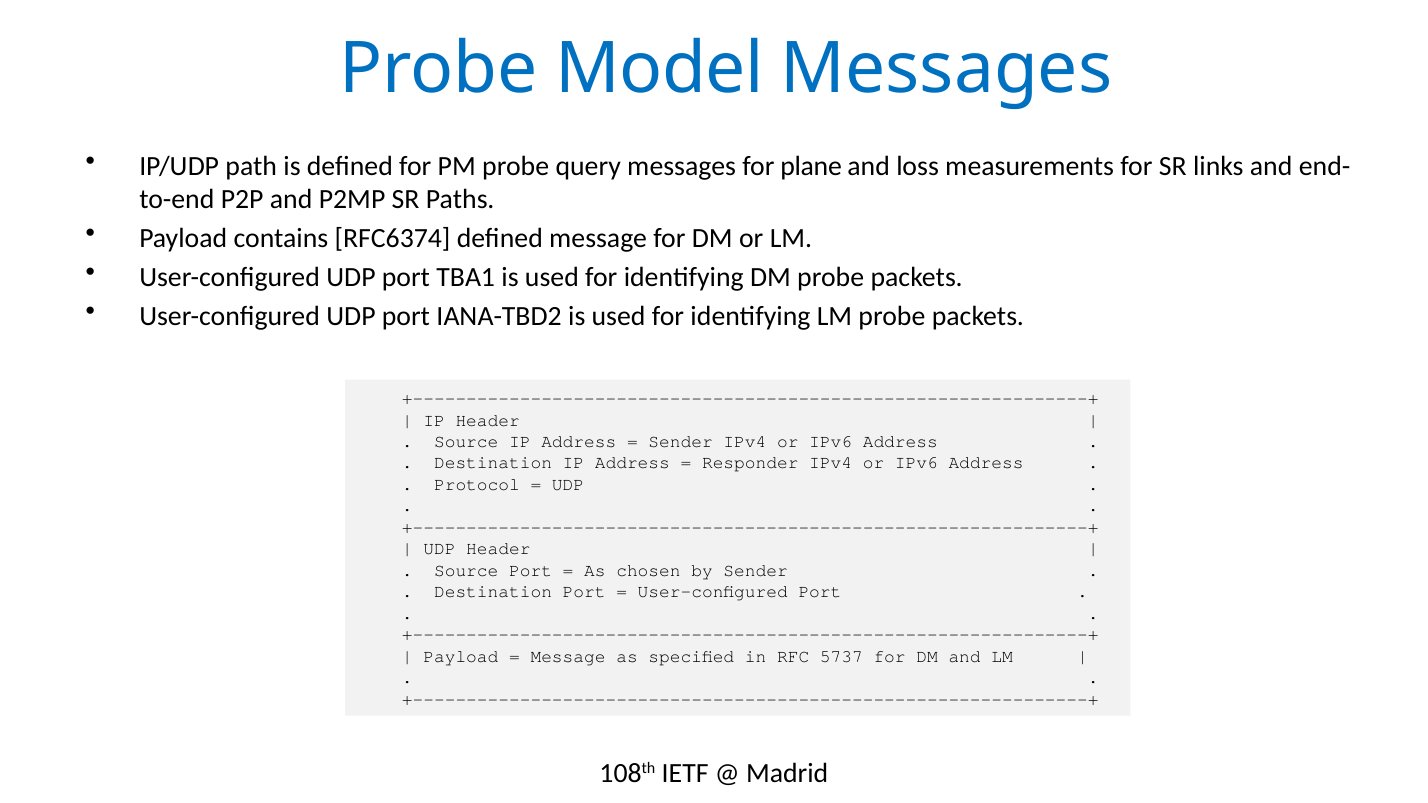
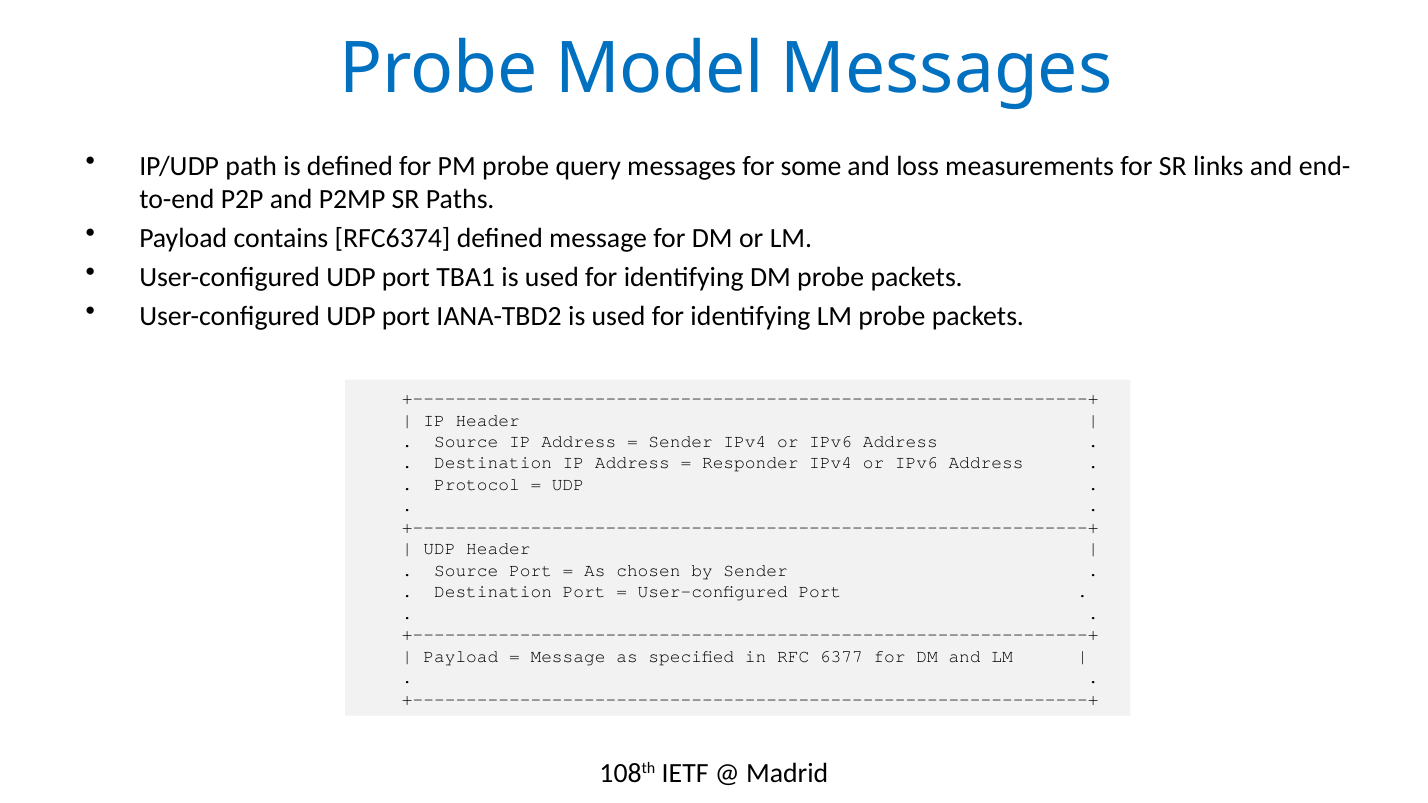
plane: plane -> some
5737: 5737 -> 6377
